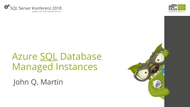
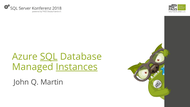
Instances underline: none -> present
